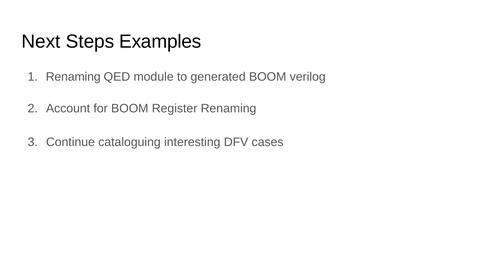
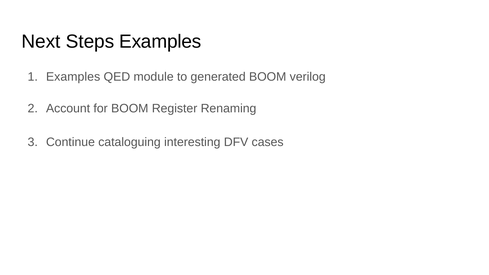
Renaming at (73, 77): Renaming -> Examples
